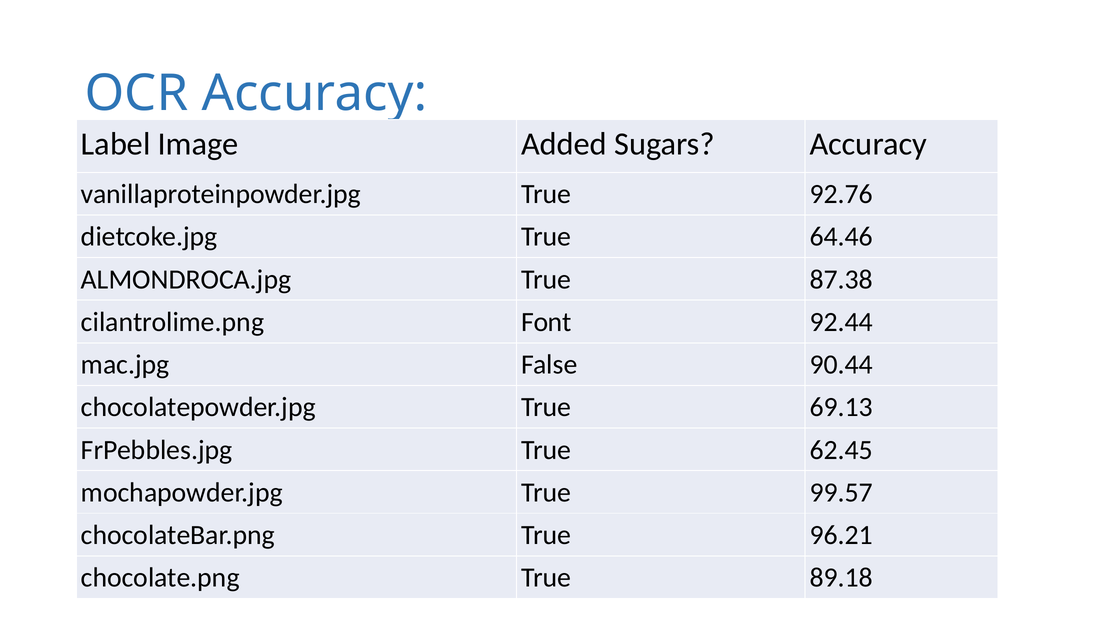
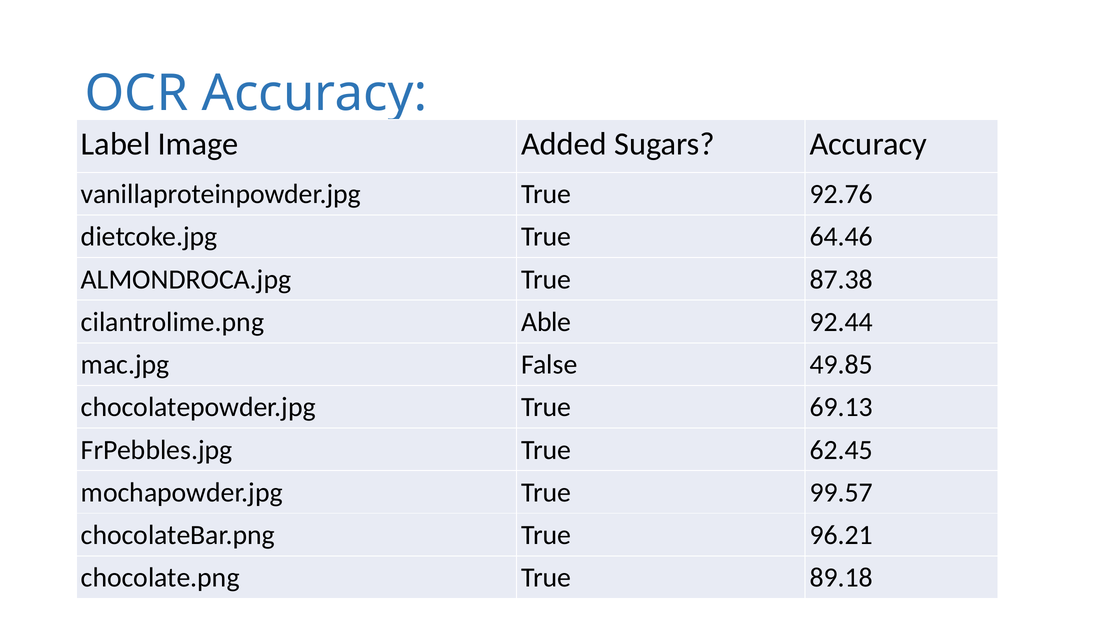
Font: Font -> Able
90.44: 90.44 -> 49.85
